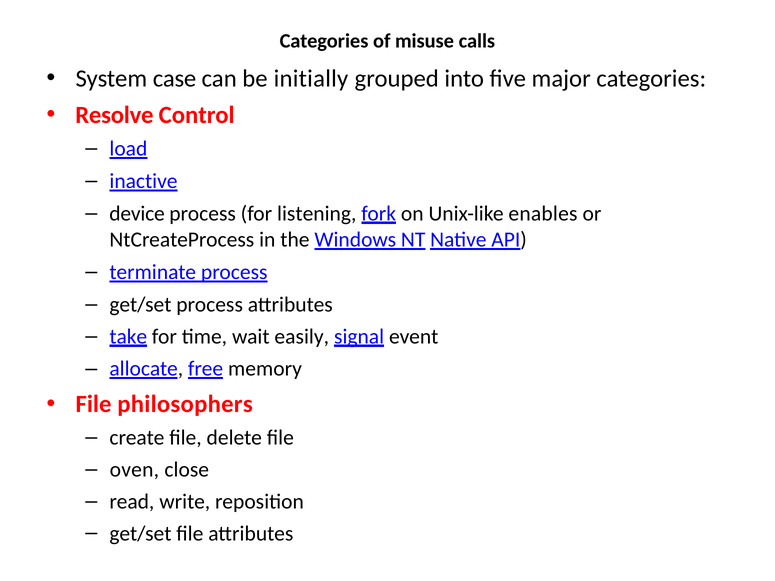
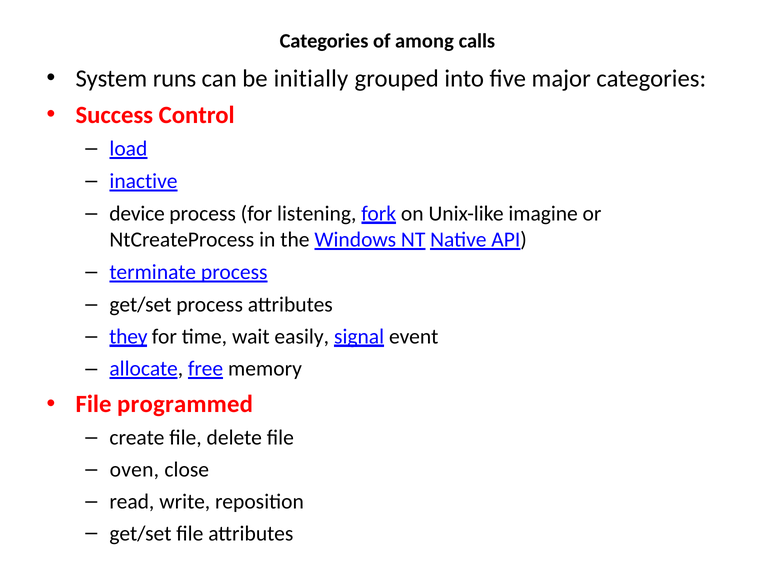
misuse: misuse -> among
case: case -> runs
Resolve: Resolve -> Success
enables: enables -> imagine
take: take -> they
philosophers: philosophers -> programmed
